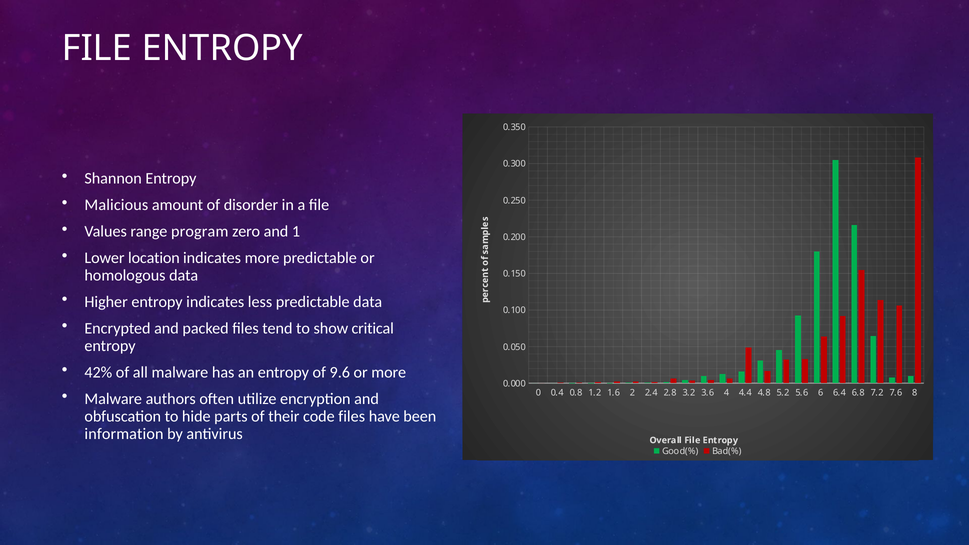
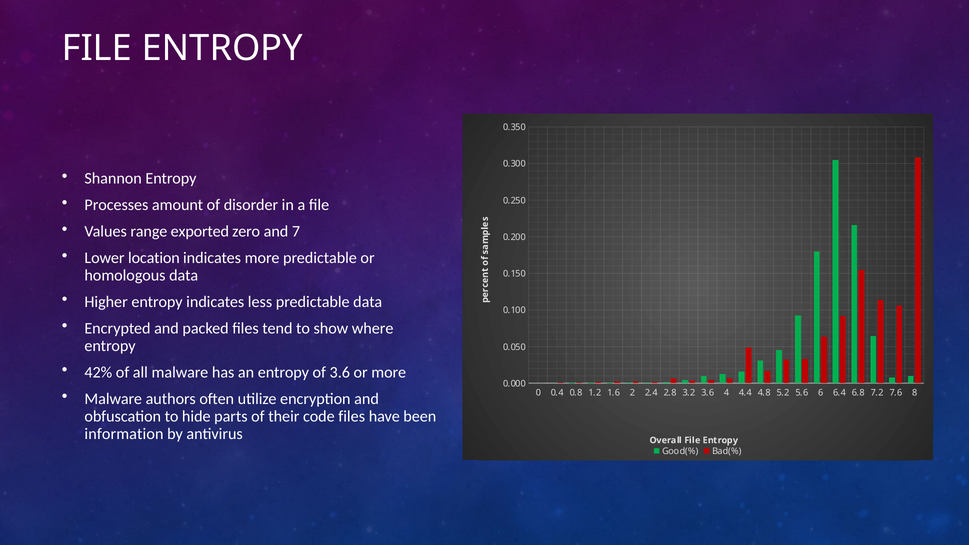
Malicious: Malicious -> Processes
program: program -> exported
1: 1 -> 7
critical: critical -> where
of 9.6: 9.6 -> 3.6
